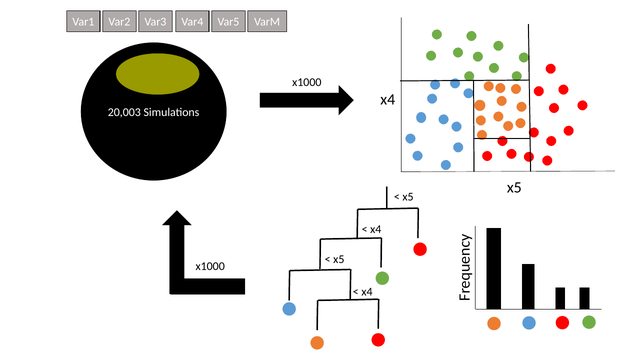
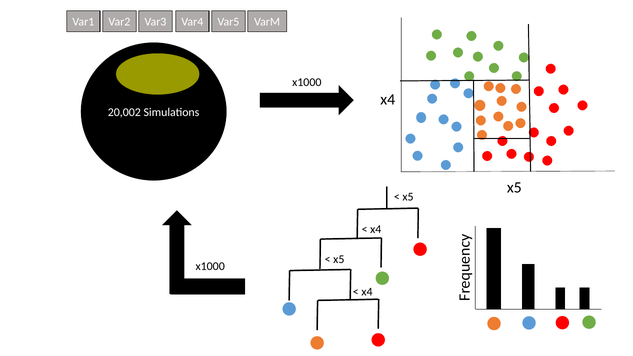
20,003: 20,003 -> 20,002
